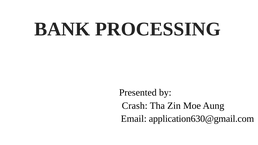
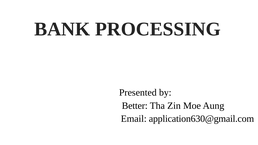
Crash: Crash -> Better
